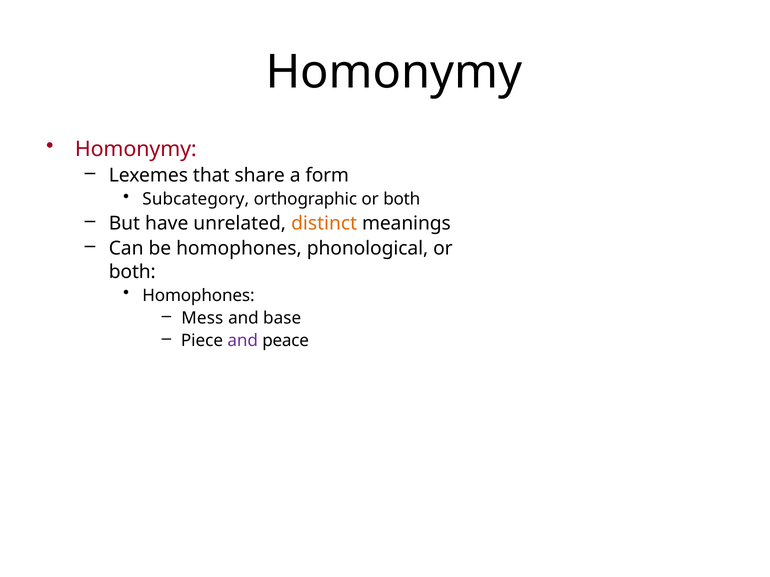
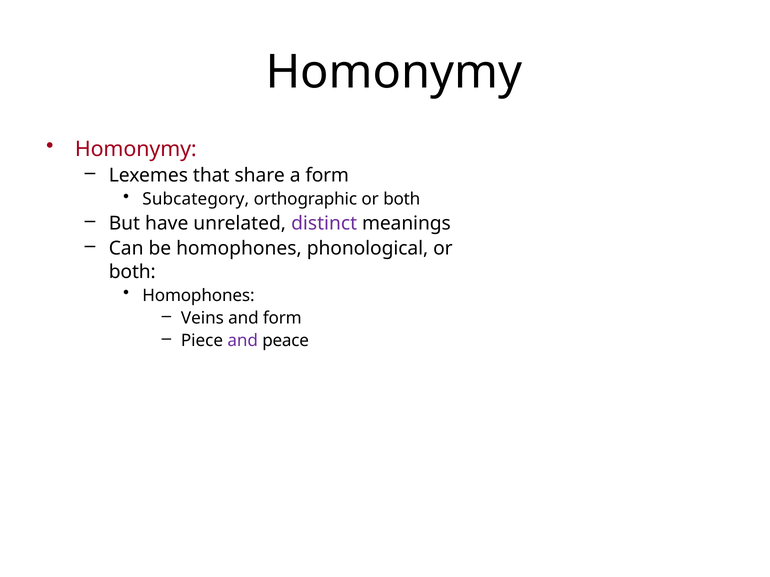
distinct colour: orange -> purple
Mess: Mess -> Veins
and base: base -> form
